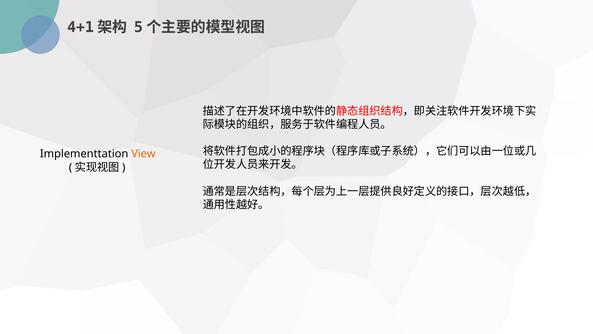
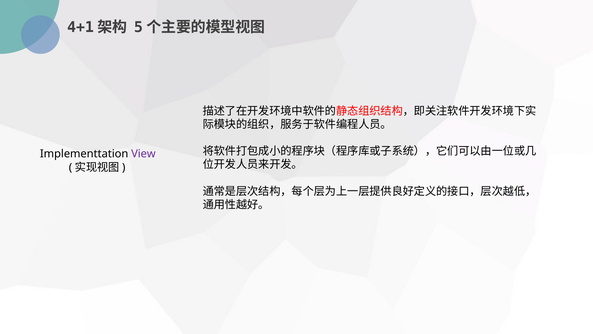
View colour: orange -> purple
